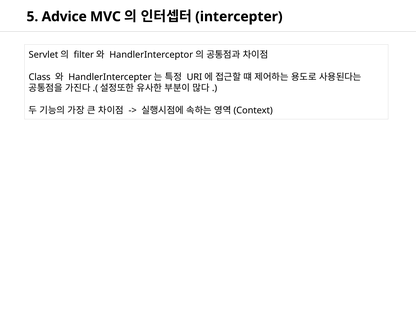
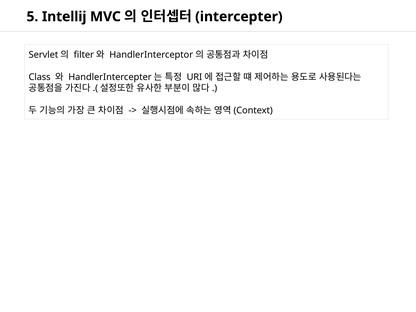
Advice: Advice -> Intellij
